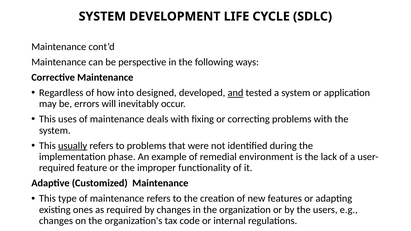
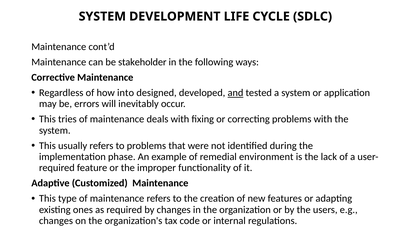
perspective: perspective -> stakeholder
uses: uses -> tries
usually underline: present -> none
